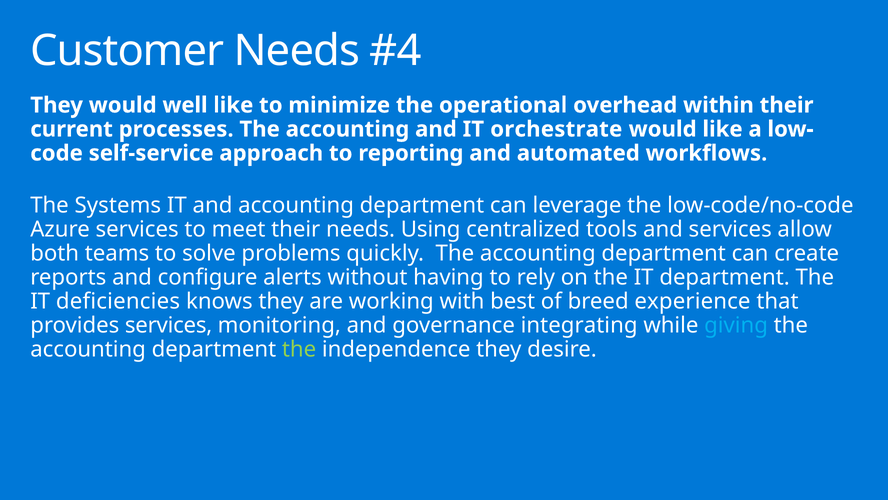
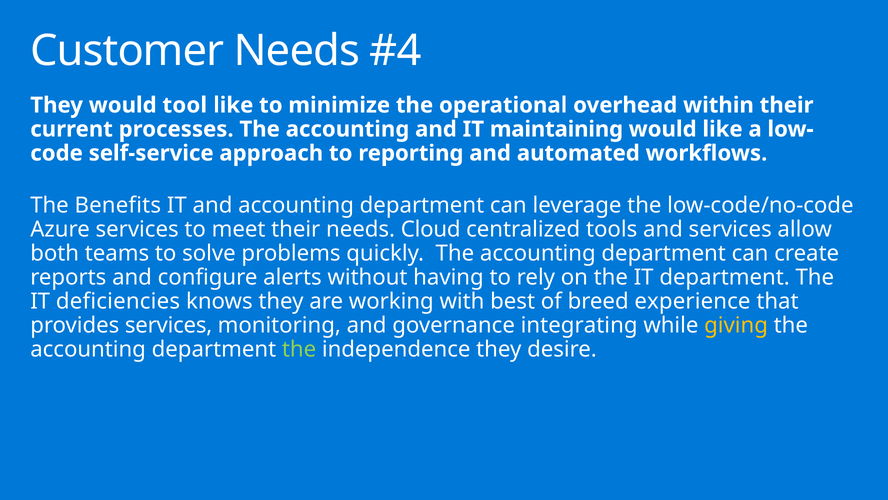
well: well -> tool
orchestrate: orchestrate -> maintaining
Systems: Systems -> Benefits
Using: Using -> Cloud
giving colour: light blue -> yellow
